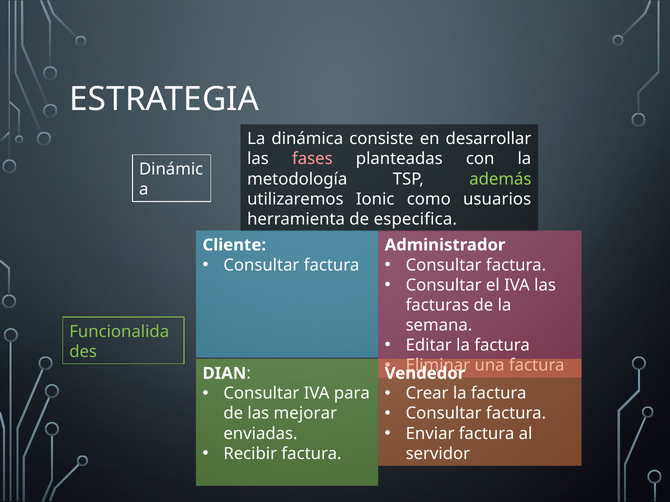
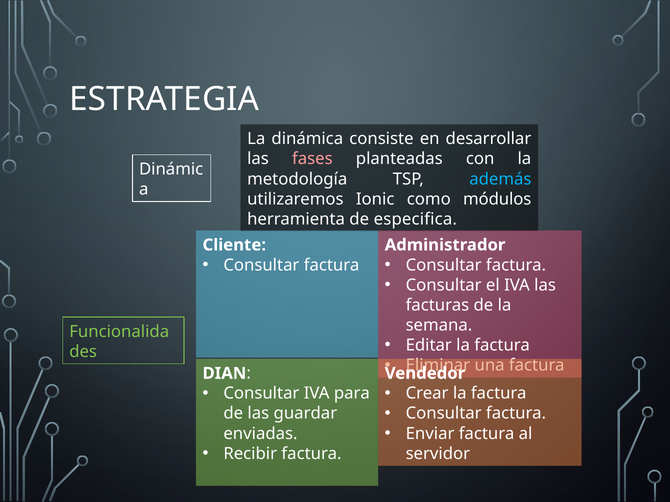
además colour: light green -> light blue
usuarios: usuarios -> módulos
mejorar: mejorar -> guardar
